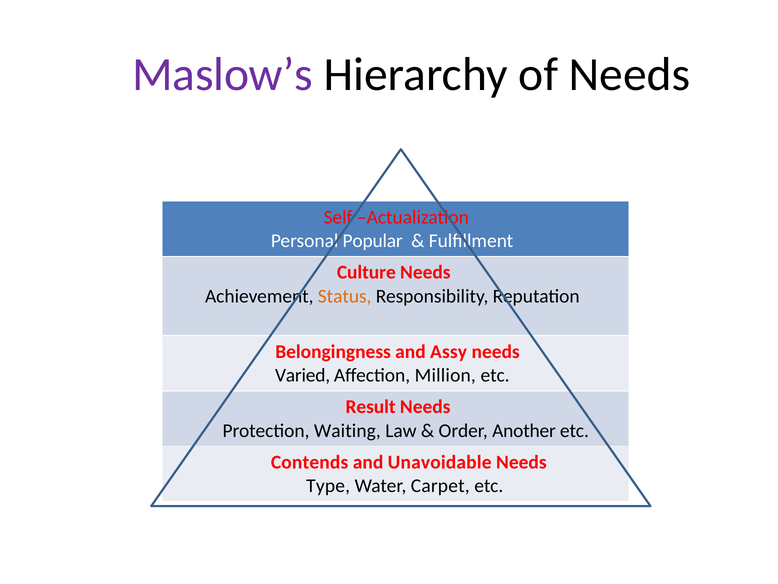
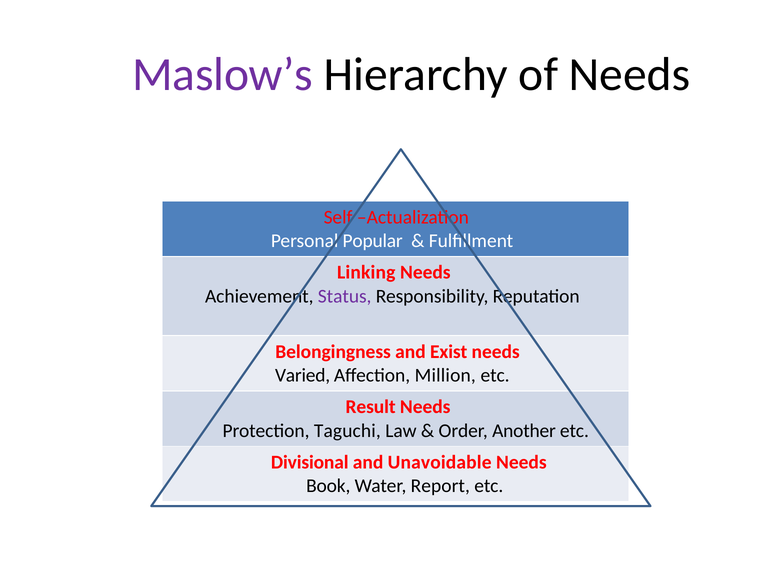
Culture: Culture -> Linking
Status colour: orange -> purple
Assy: Assy -> Exist
Waiting: Waiting -> Taguchi
Contends: Contends -> Divisional
Type: Type -> Book
Carpet: Carpet -> Report
